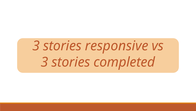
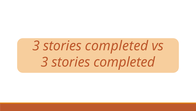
responsive at (117, 46): responsive -> completed
